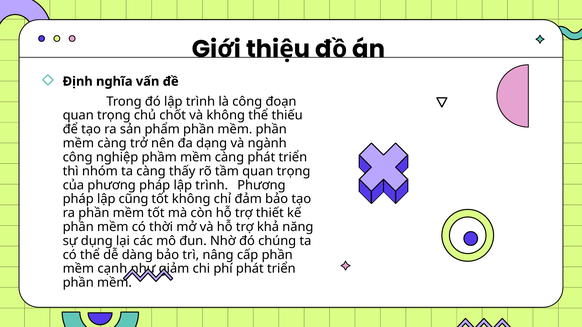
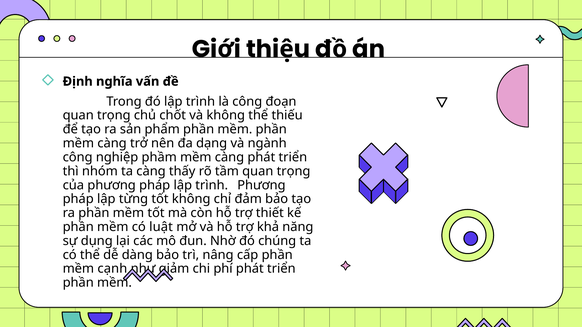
cũng: cũng -> từng
thời: thời -> luật
